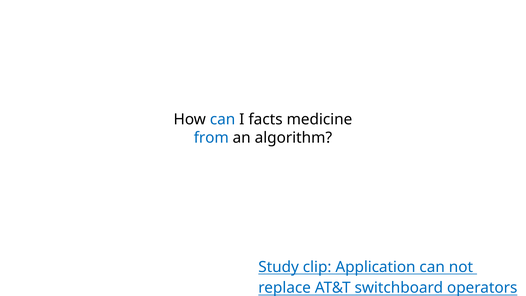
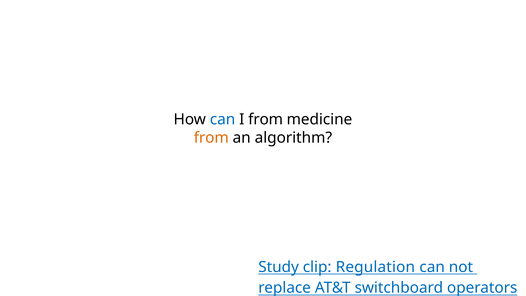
I facts: facts -> from
from at (211, 138) colour: blue -> orange
Application: Application -> Regulation
